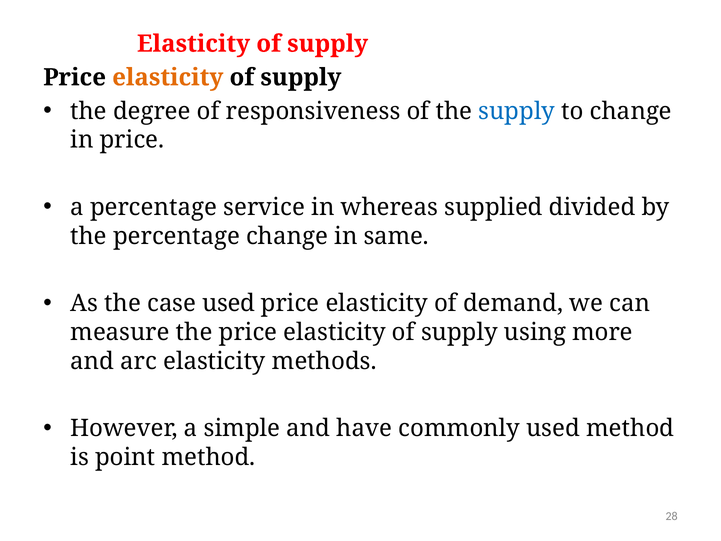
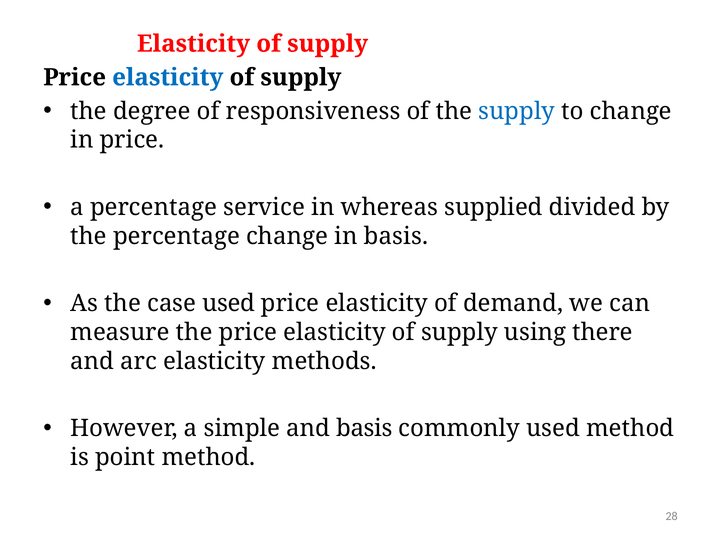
elasticity at (168, 77) colour: orange -> blue
in same: same -> basis
more: more -> there
and have: have -> basis
